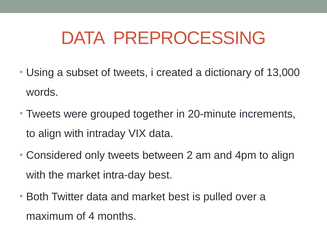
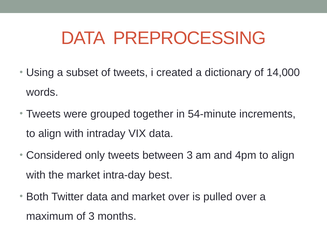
13,000: 13,000 -> 14,000
20-minute: 20-minute -> 54-minute
between 2: 2 -> 3
market best: best -> over
of 4: 4 -> 3
